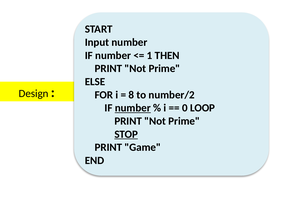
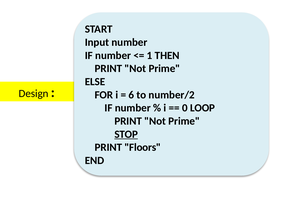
8: 8 -> 6
number at (133, 108) underline: present -> none
Game: Game -> Floors
